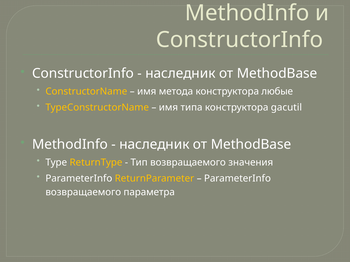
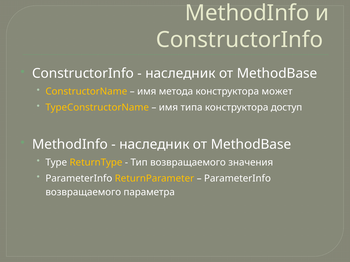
любые: любые -> может
gacutil: gacutil -> доступ
